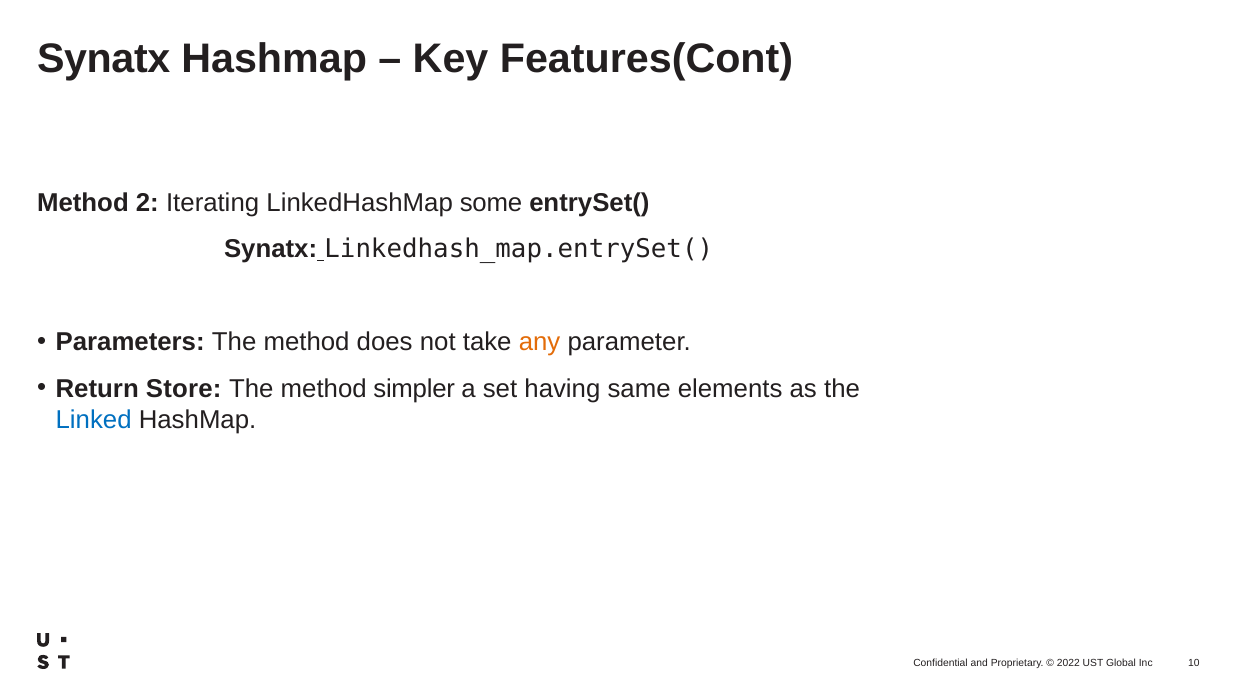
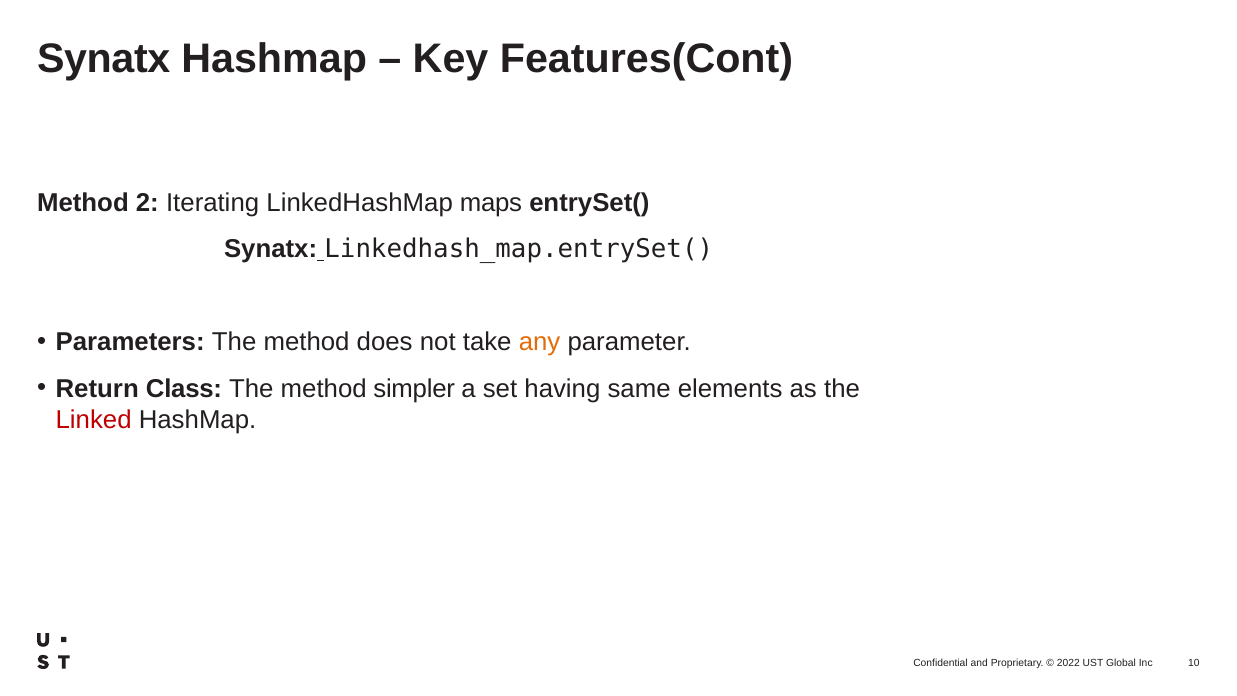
some: some -> maps
Store: Store -> Class
Linked colour: blue -> red
